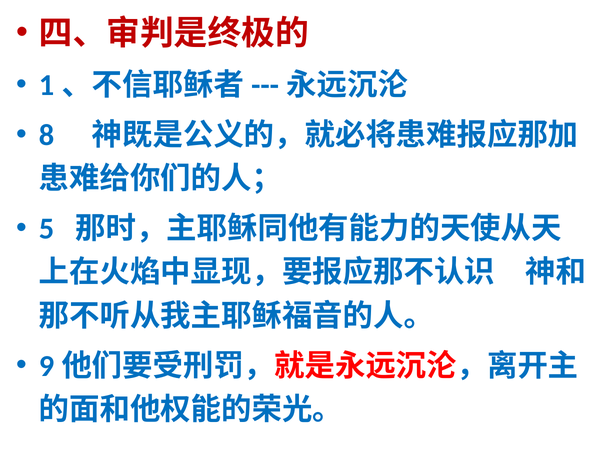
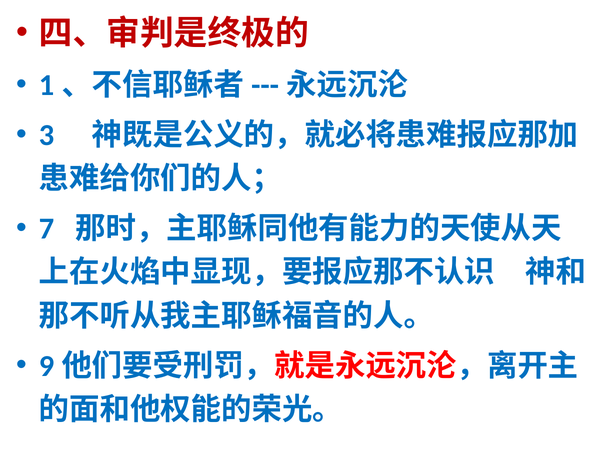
8: 8 -> 3
5: 5 -> 7
